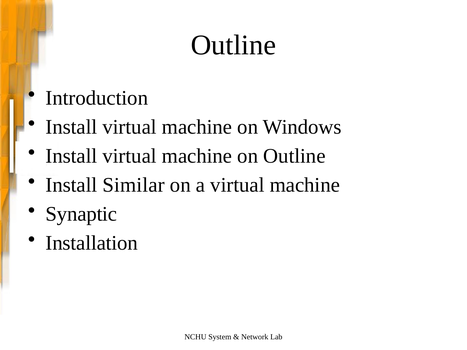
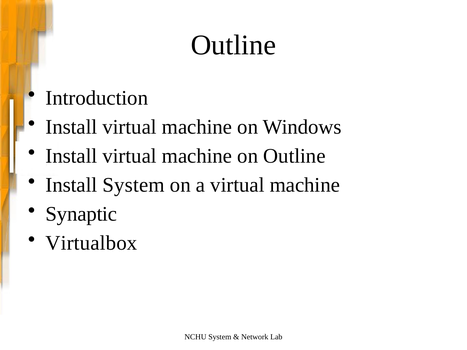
Install Similar: Similar -> System
Installation: Installation -> Virtualbox
